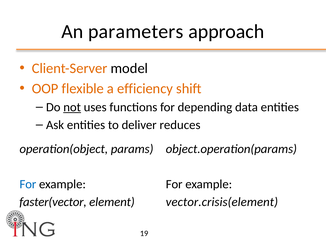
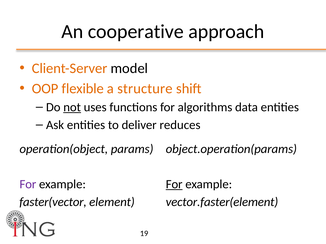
parameters: parameters -> cooperative
efficiency: efficiency -> structure
depending: depending -> algorithms
For at (28, 185) colour: blue -> purple
For at (174, 185) underline: none -> present
vector.crisis(element: vector.crisis(element -> vector.faster(element
